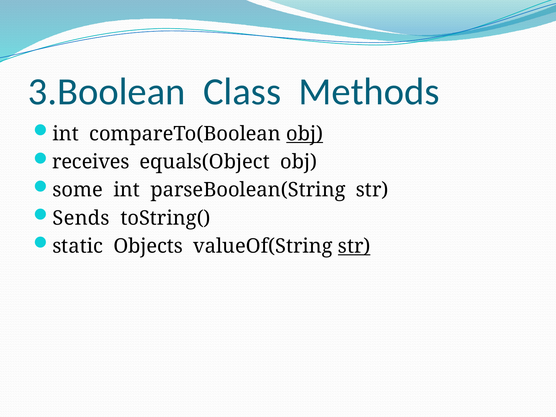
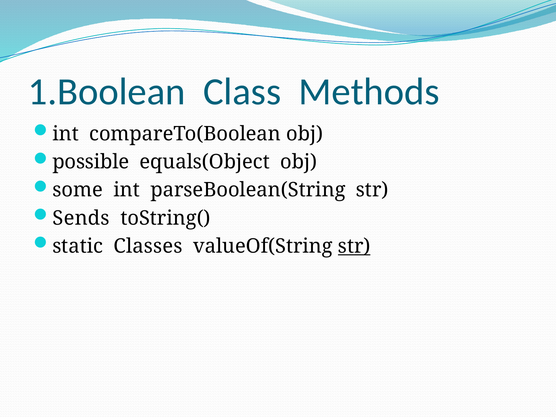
3.Boolean: 3.Boolean -> 1.Boolean
obj at (305, 134) underline: present -> none
receives: receives -> possible
Objects: Objects -> Classes
